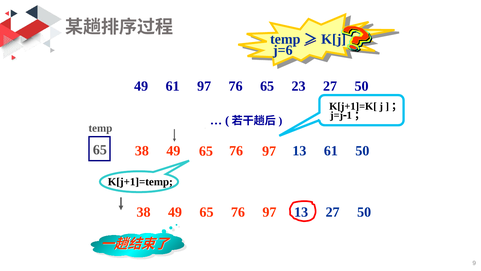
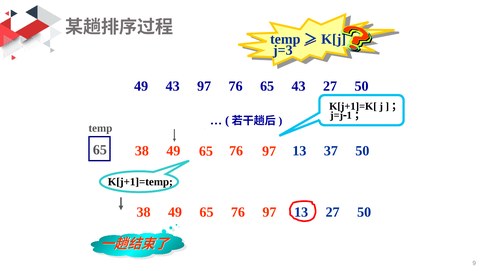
j=6: j=6 -> j=3
49 61: 61 -> 43
65 23: 23 -> 43
13 61: 61 -> 37
